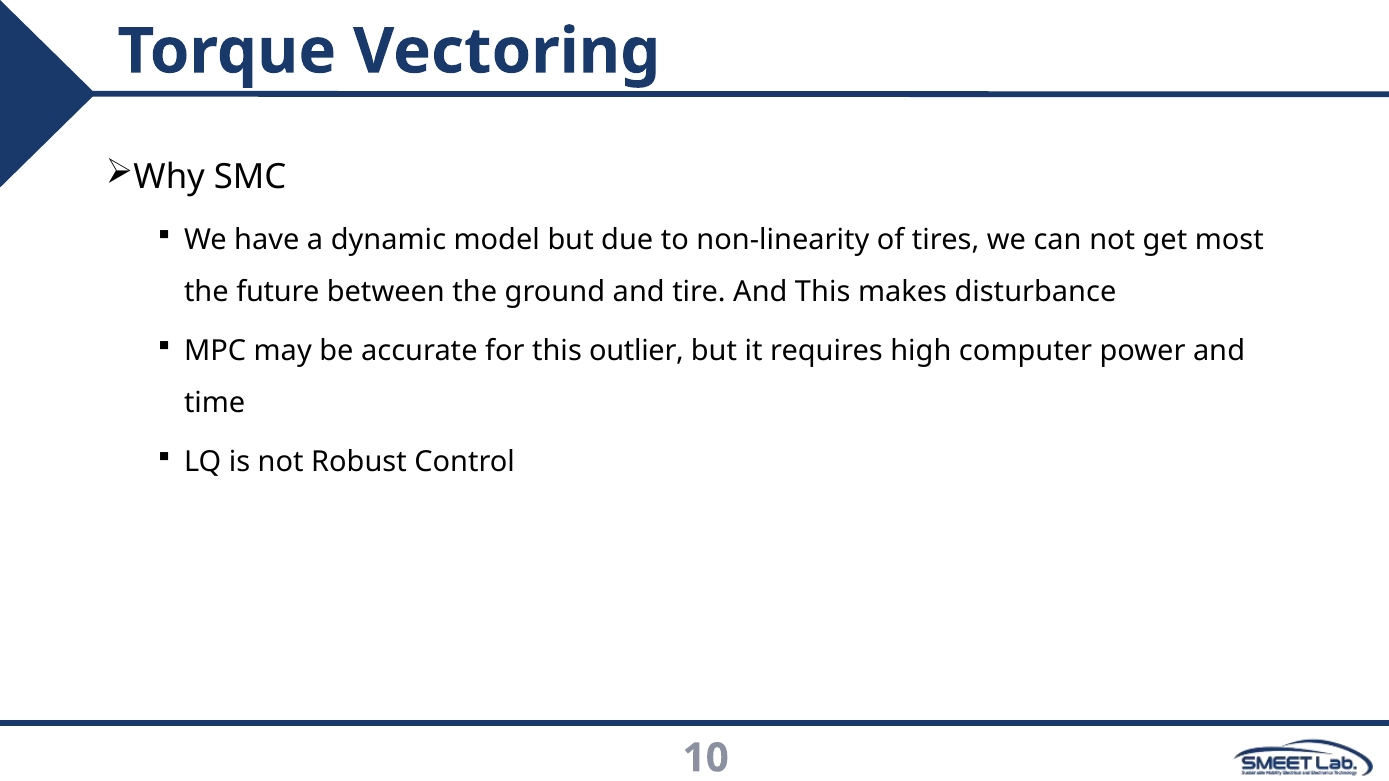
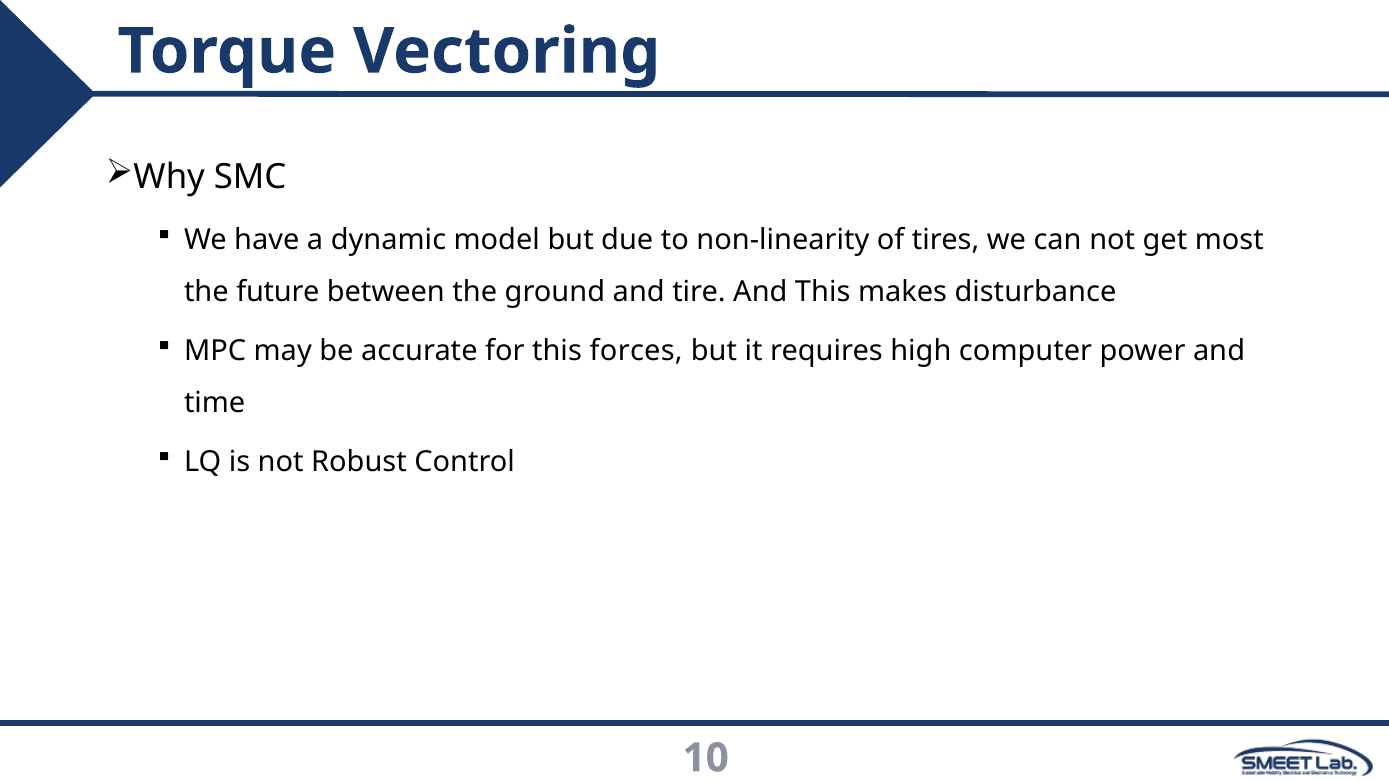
outlier: outlier -> forces
